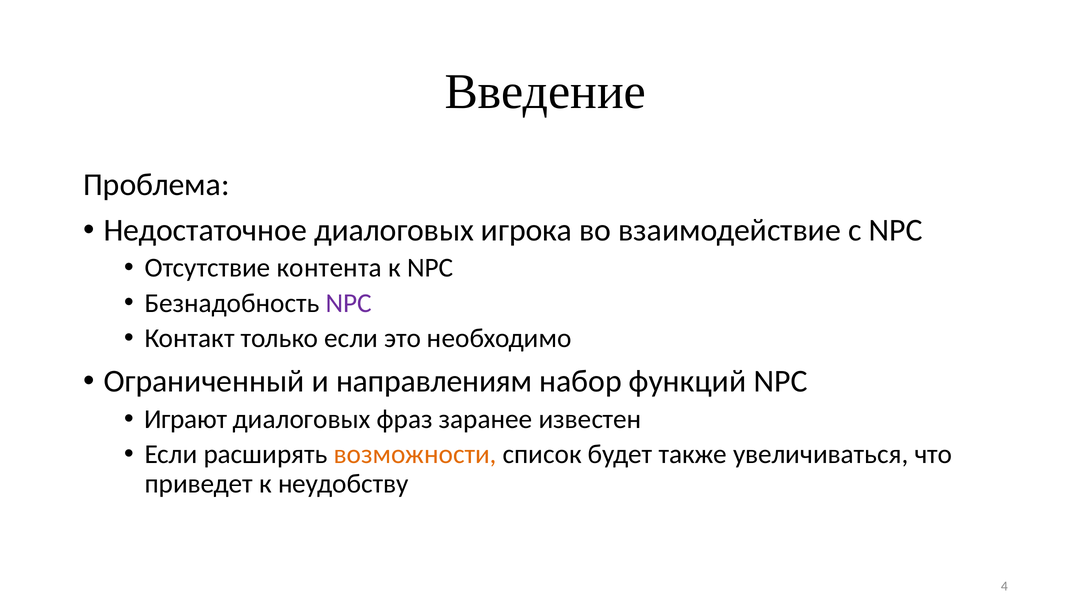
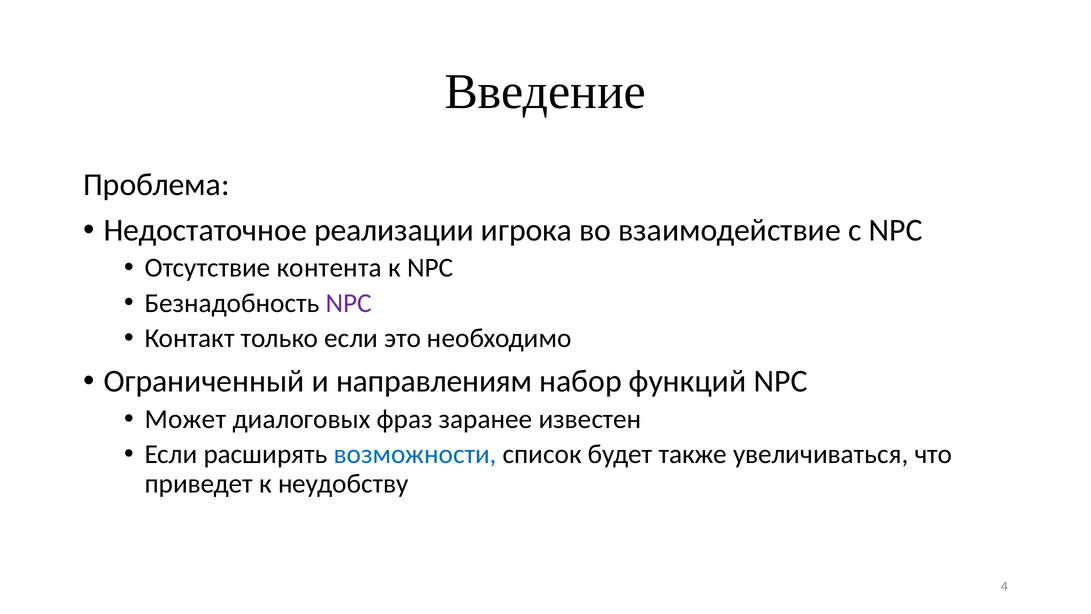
Недостаточное диалоговых: диалоговых -> реализации
Играют: Играют -> Может
возможности colour: orange -> blue
